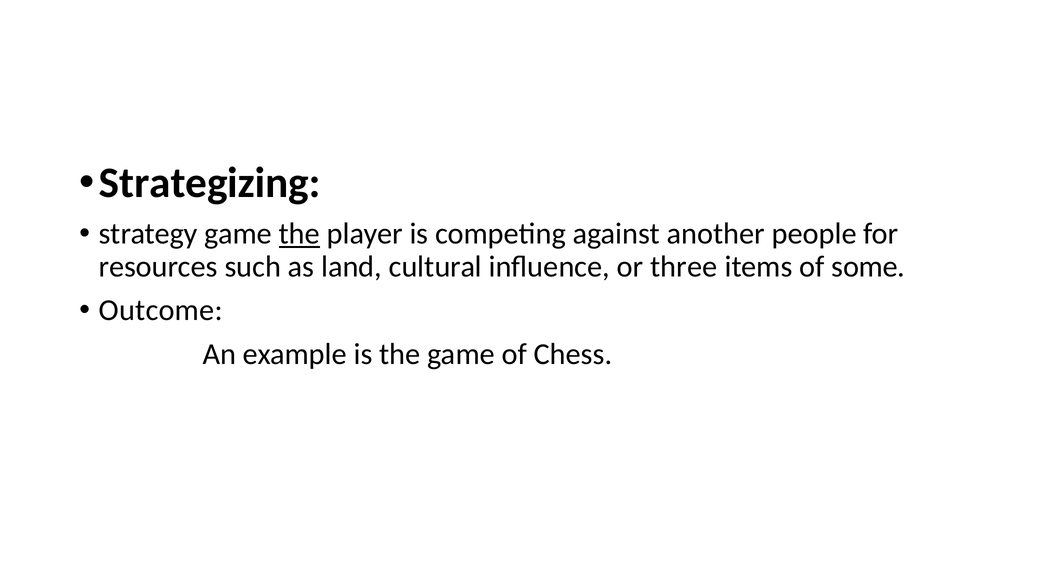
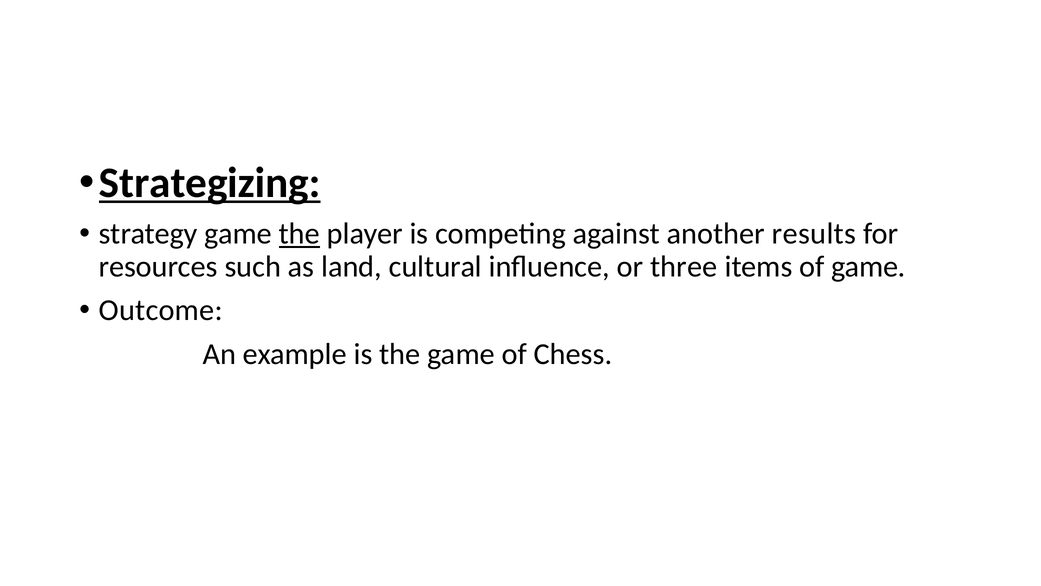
Strategizing underline: none -> present
people: people -> results
of some: some -> game
